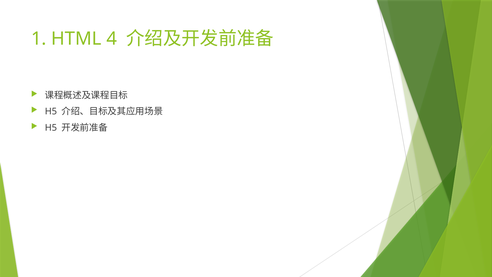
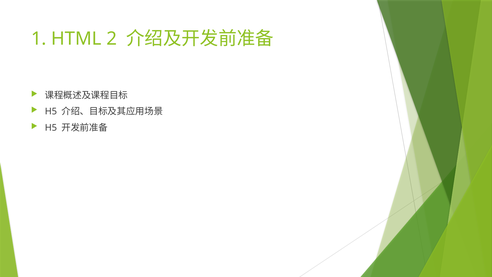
4: 4 -> 2
